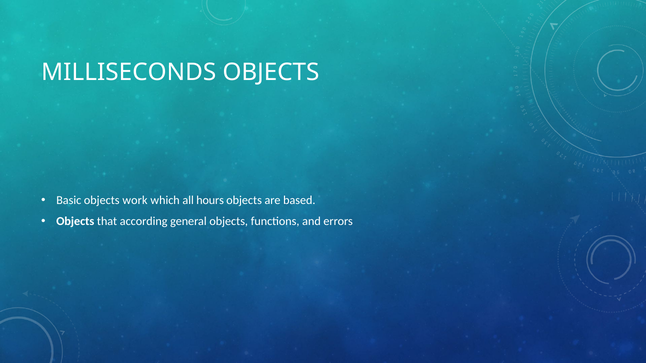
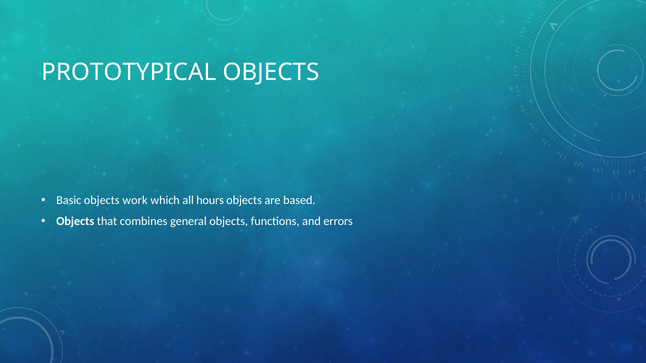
MILLISECONDS: MILLISECONDS -> PROTOTYPICAL
according: according -> combines
